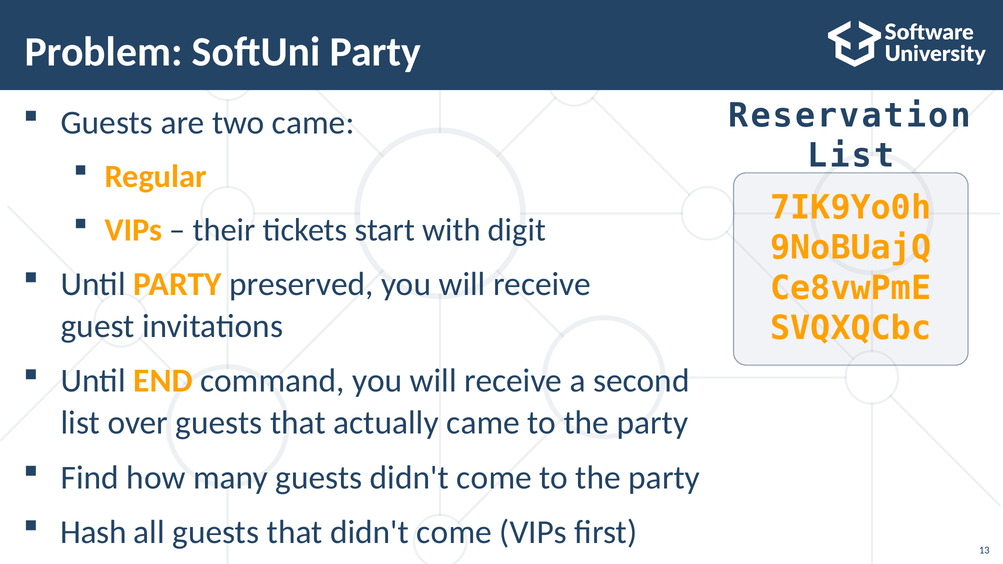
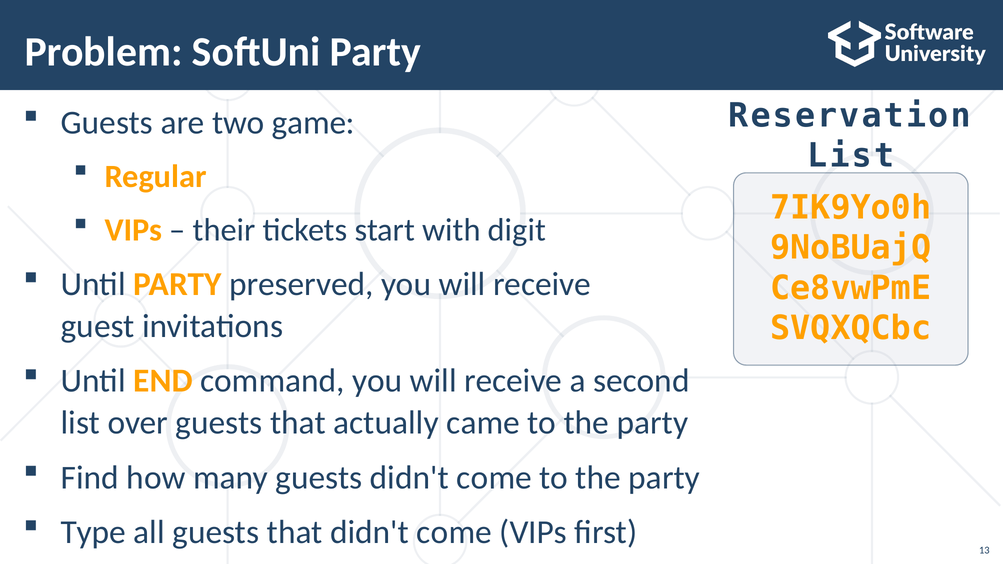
came: came -> game
Hash: Hash -> Type
